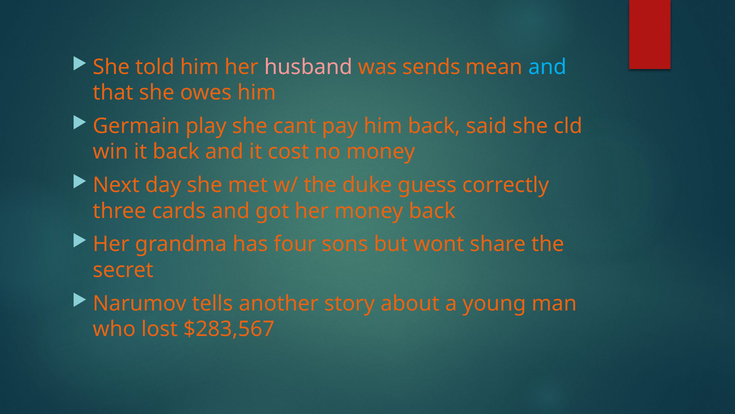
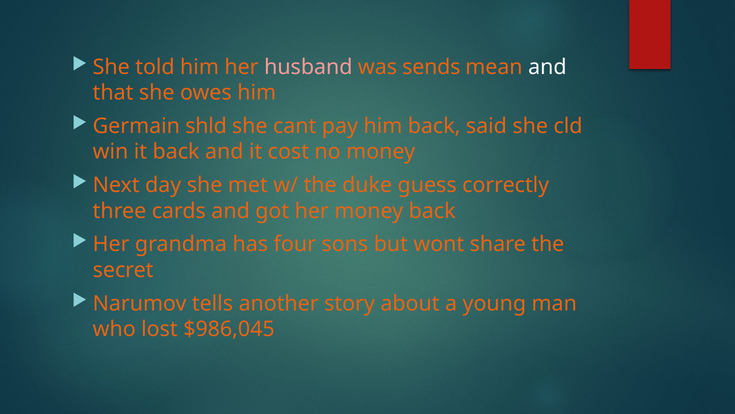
and at (547, 67) colour: light blue -> white
play: play -> shld
$283,567: $283,567 -> $986,045
